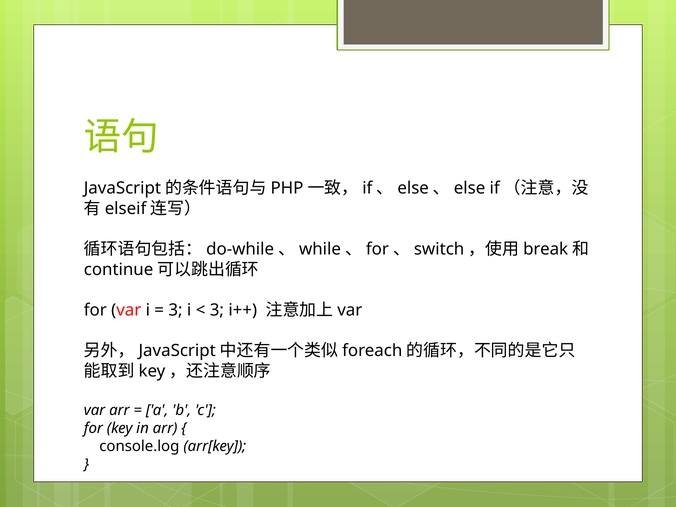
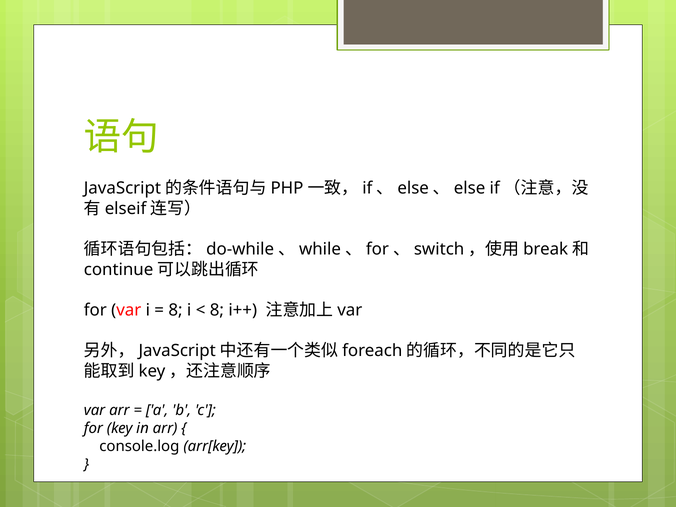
3 at (176, 310): 3 -> 8
3 at (217, 310): 3 -> 8
